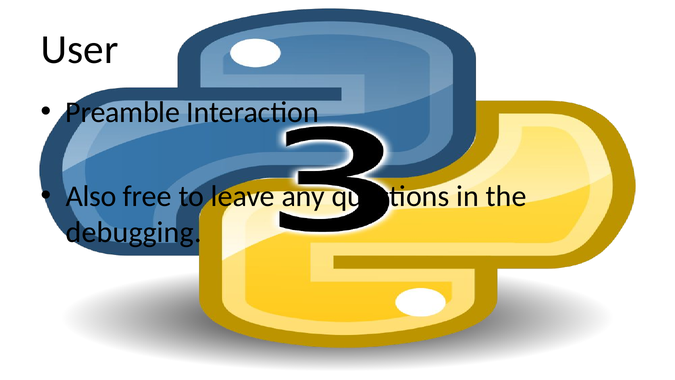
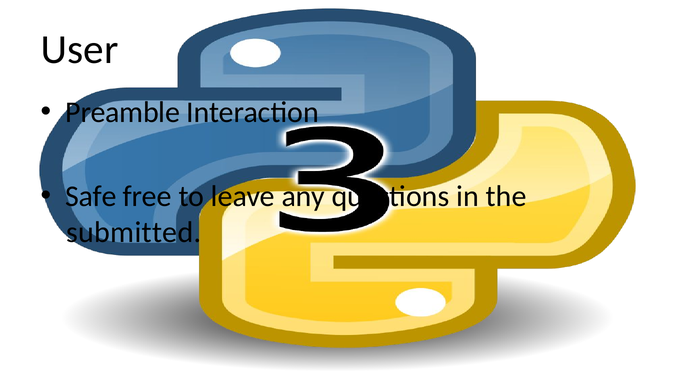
Also: Also -> Safe
debugging: debugging -> submitted
